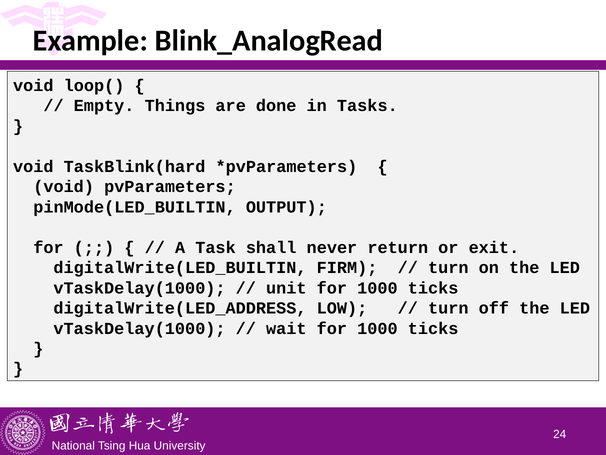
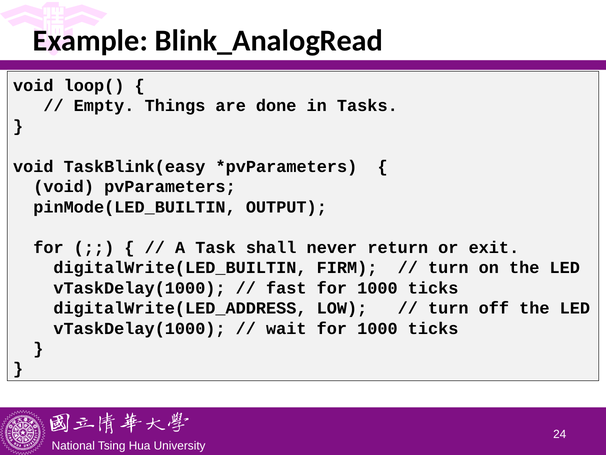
TaskBlink(hard: TaskBlink(hard -> TaskBlink(easy
unit: unit -> fast
